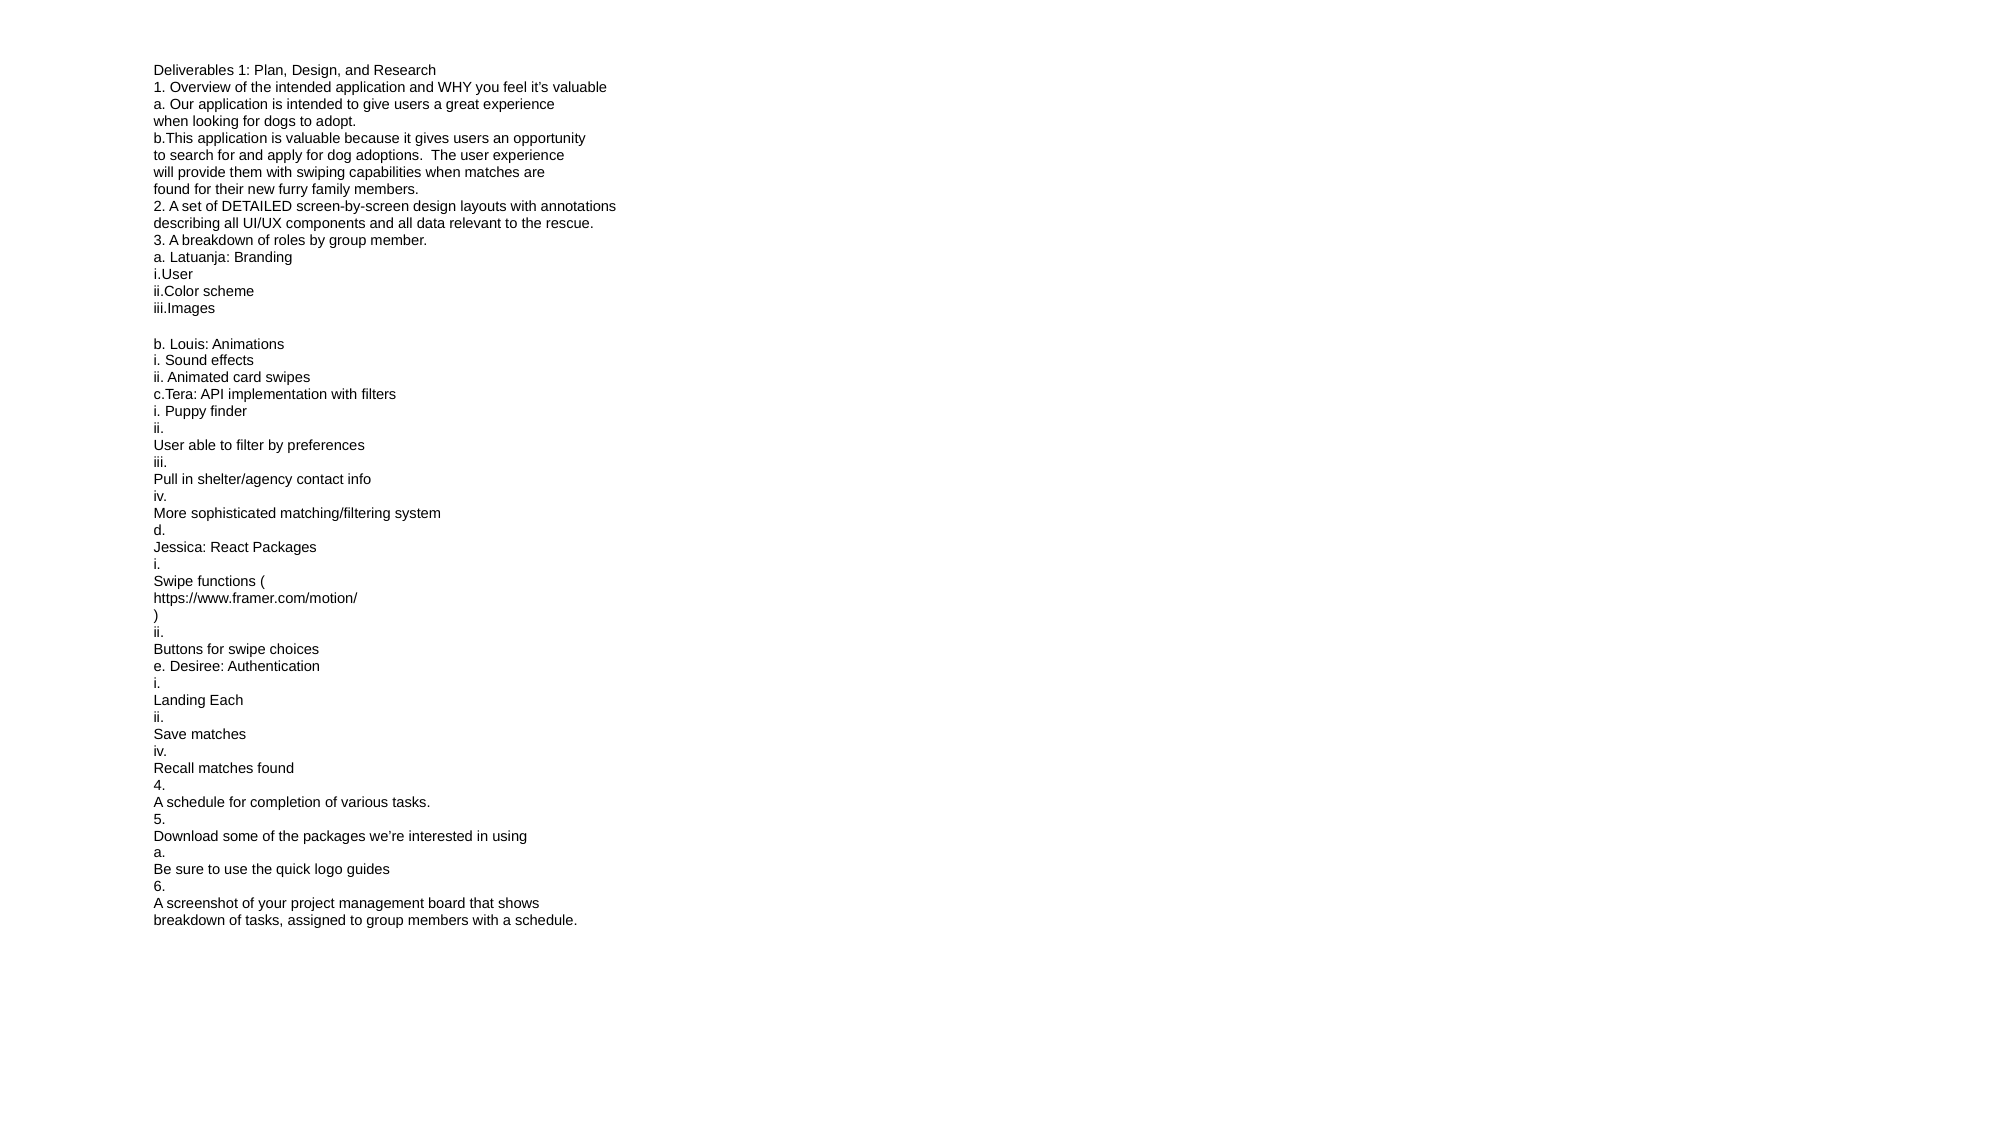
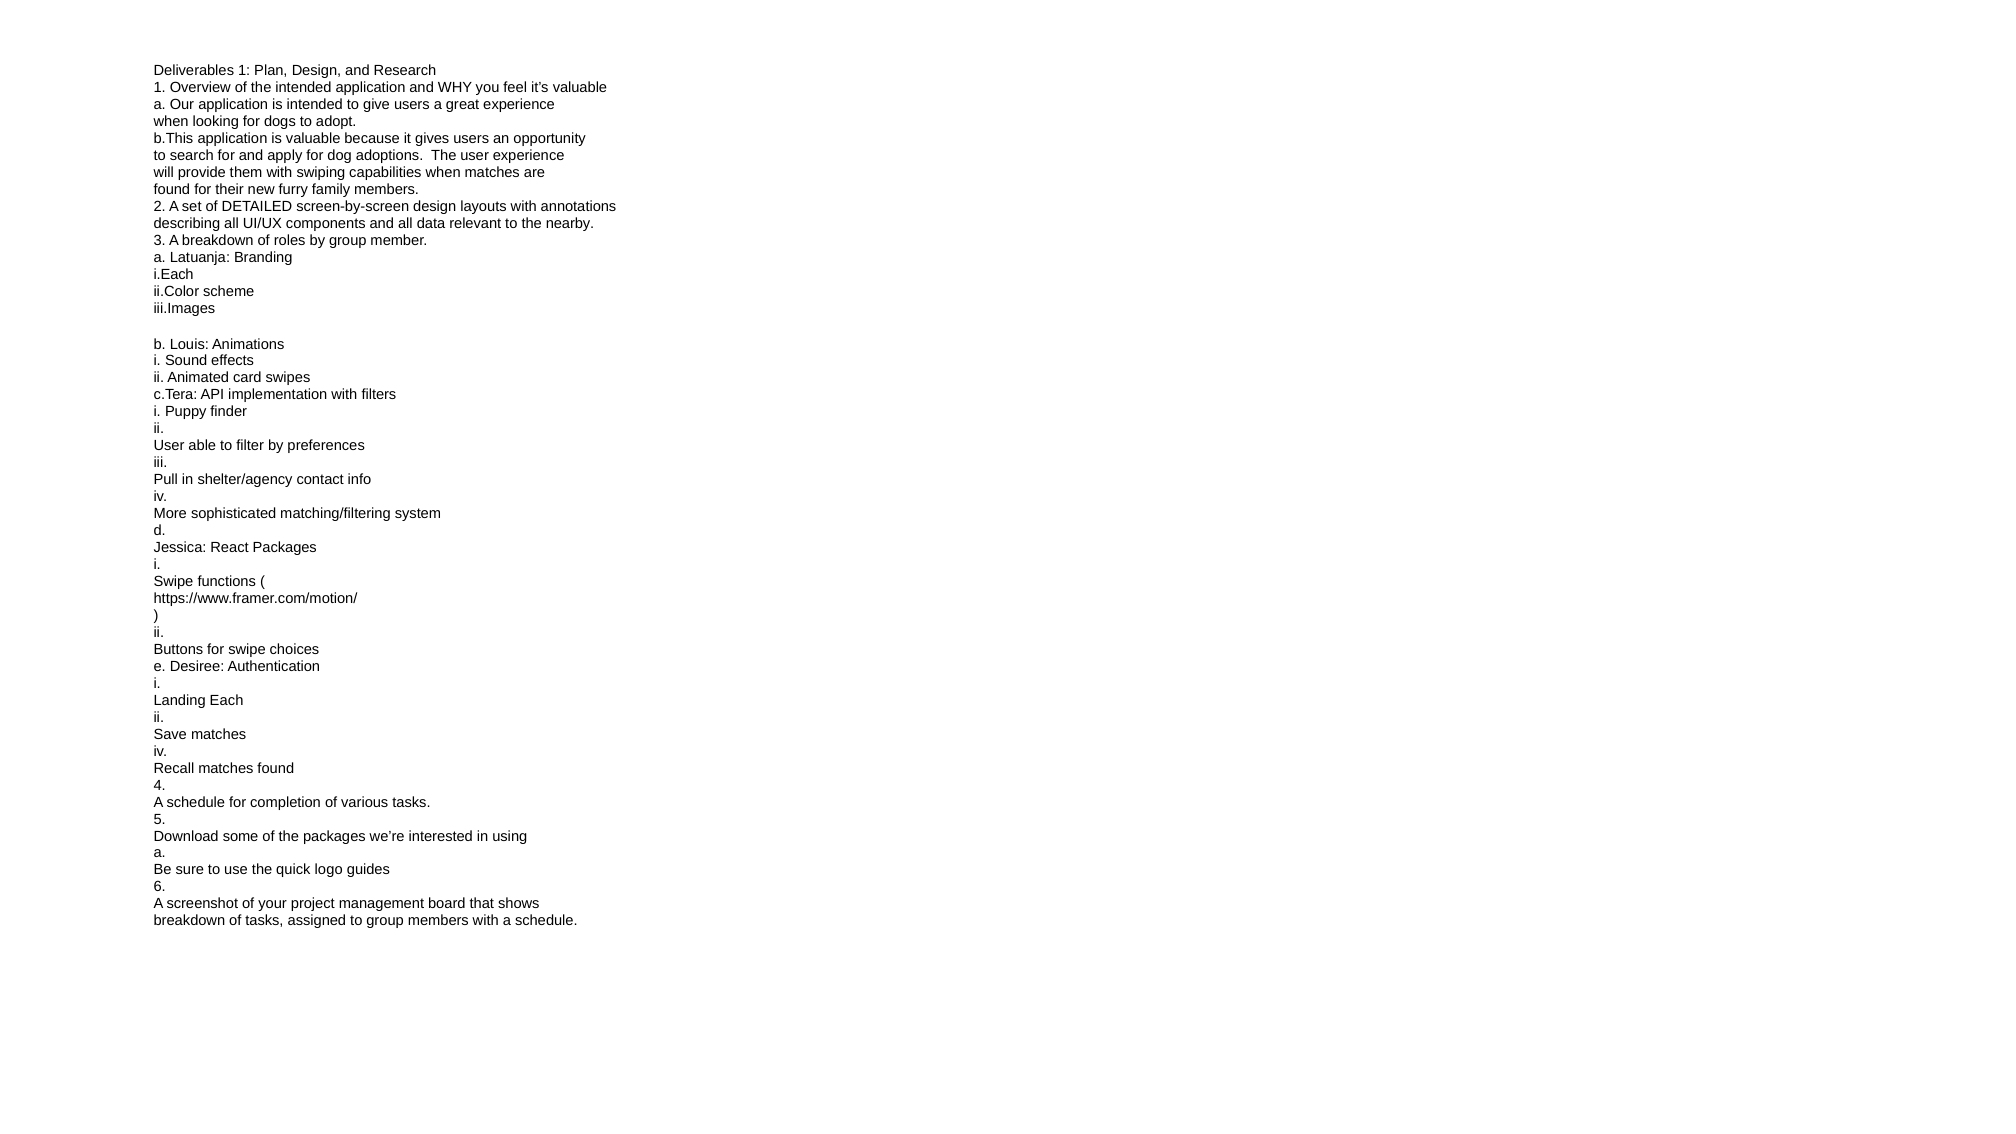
rescue: rescue -> nearby
i.User: i.User -> i.Each
